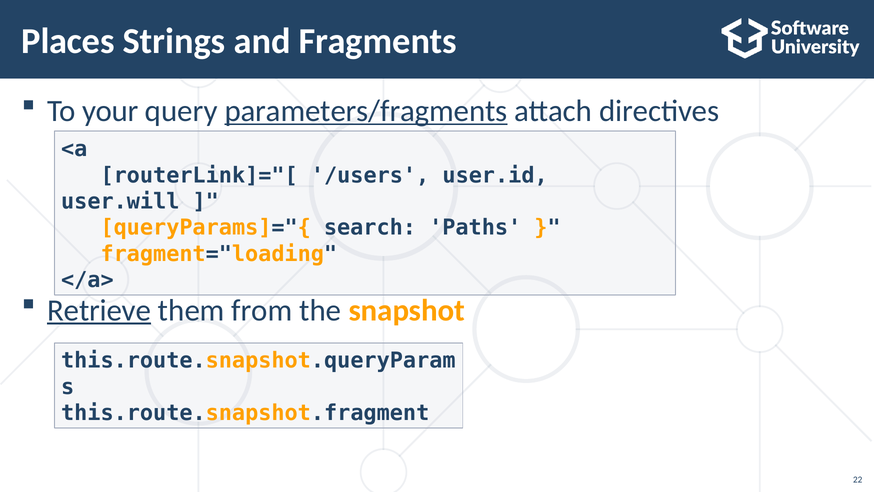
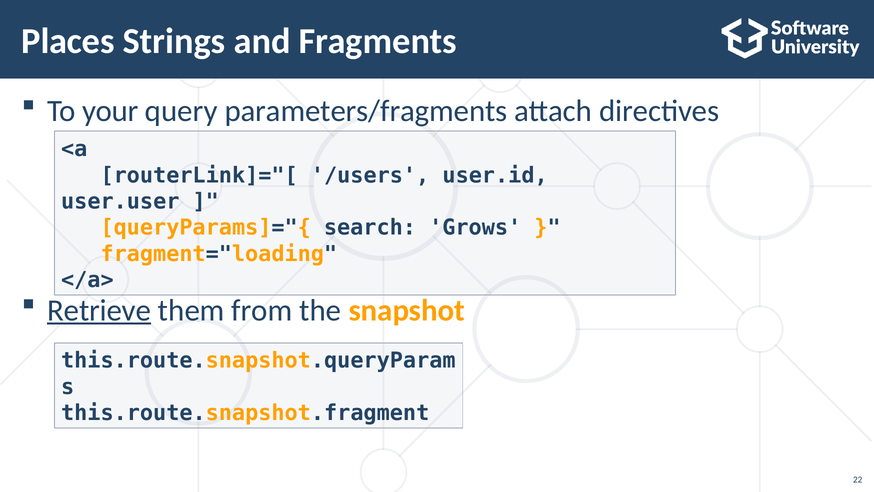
parameters/fragments underline: present -> none
user.will: user.will -> user.user
Paths: Paths -> Grows
